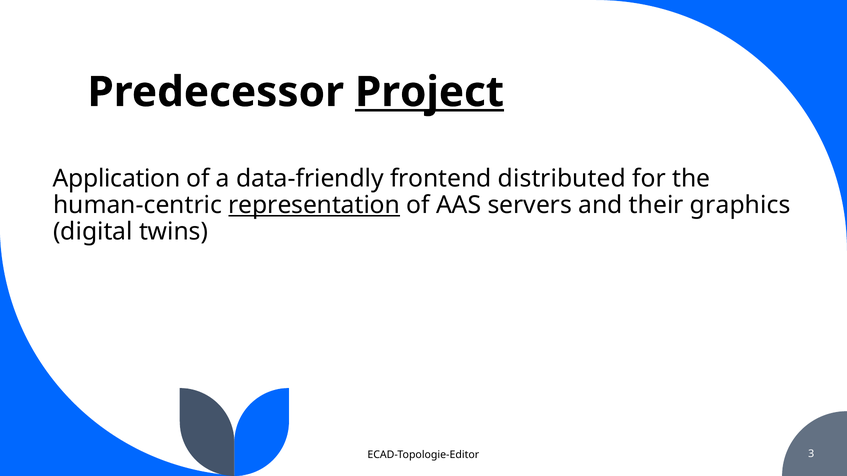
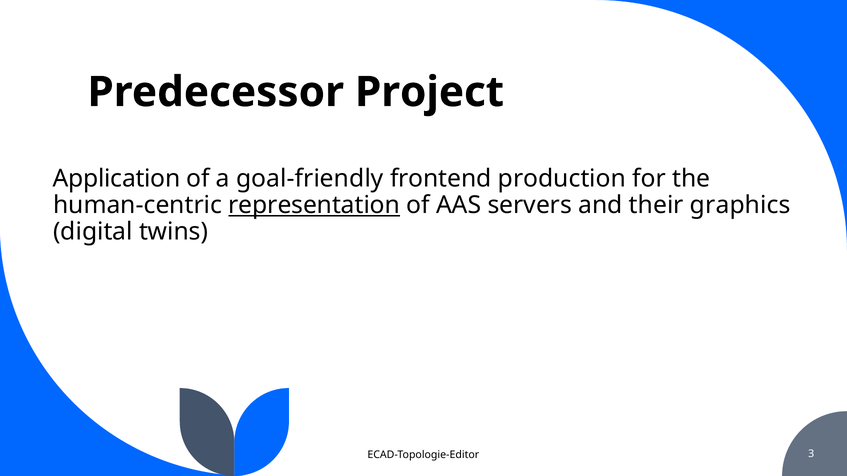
Project underline: present -> none
data-friendly: data-friendly -> goal-friendly
distributed: distributed -> production
